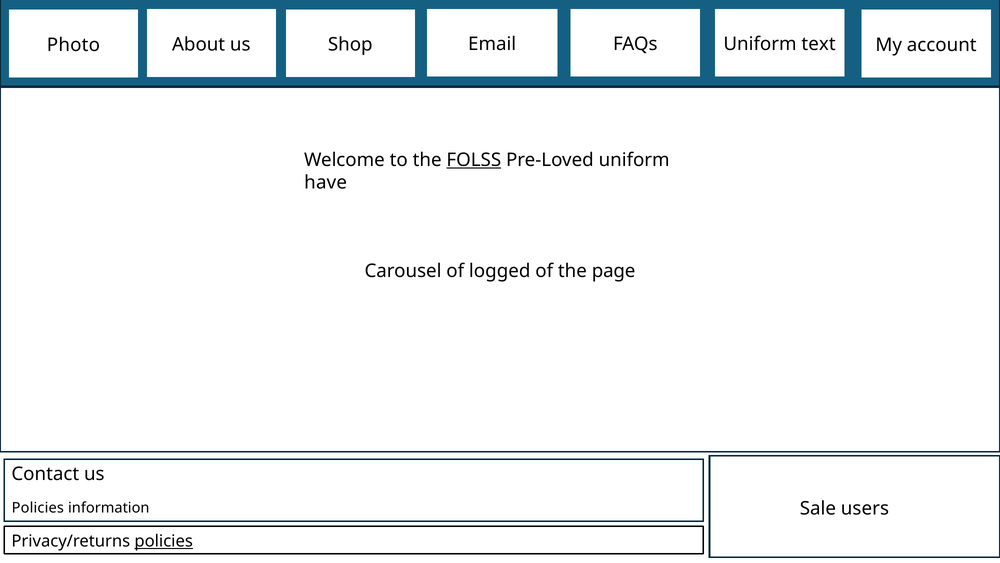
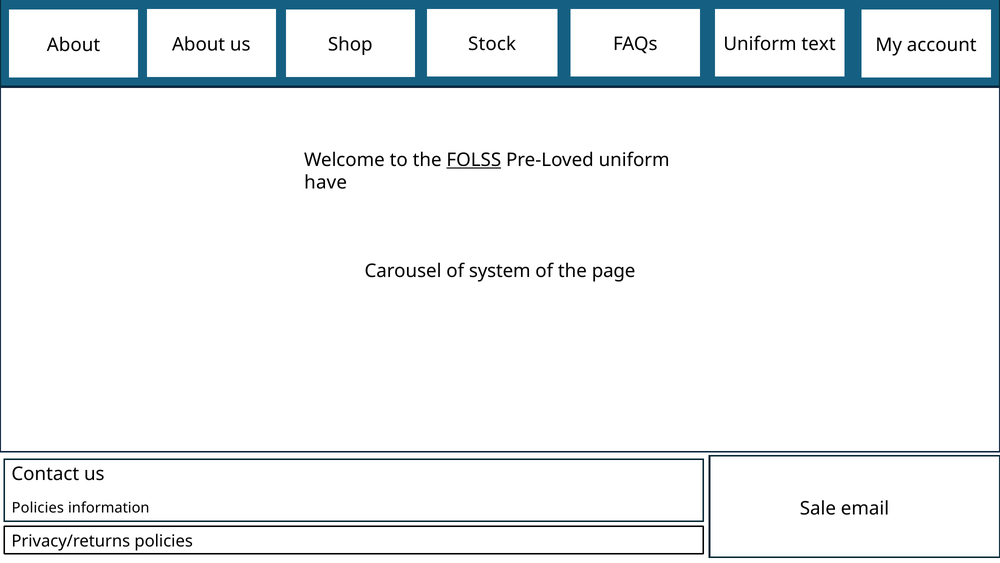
Email: Email -> Stock
Photo at (73, 45): Photo -> About
logged: logged -> system
users: users -> email
policies at (164, 541) underline: present -> none
